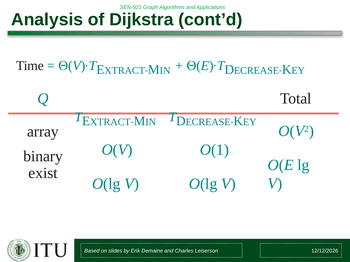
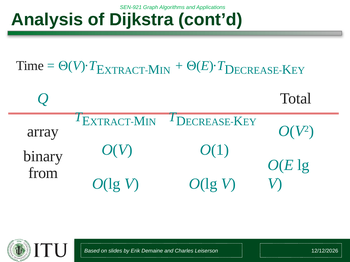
exist: exist -> from
